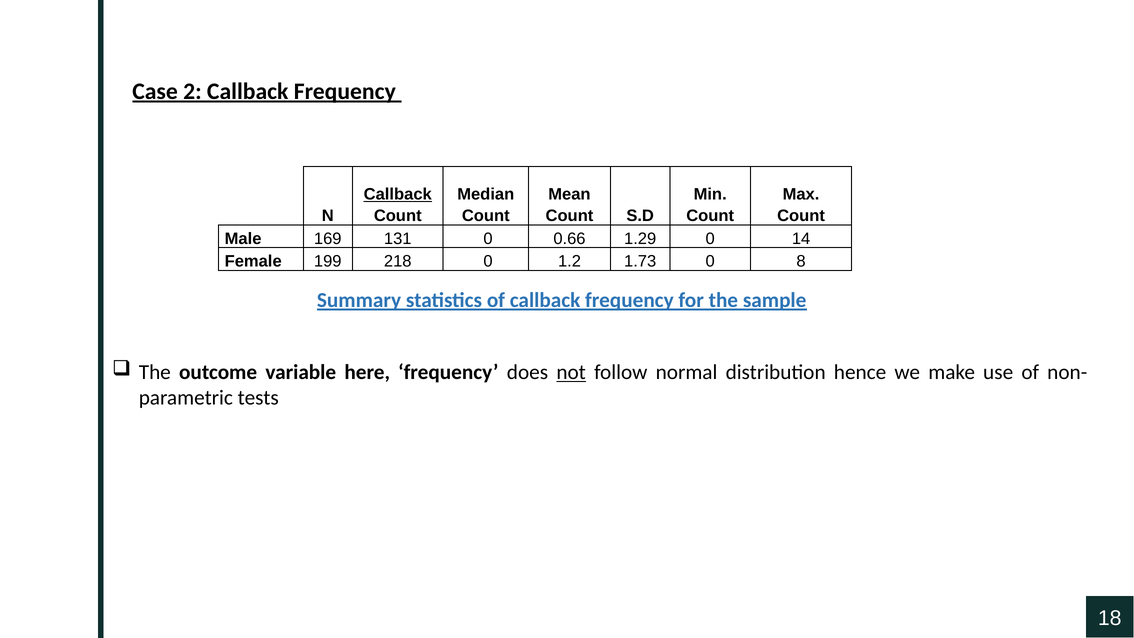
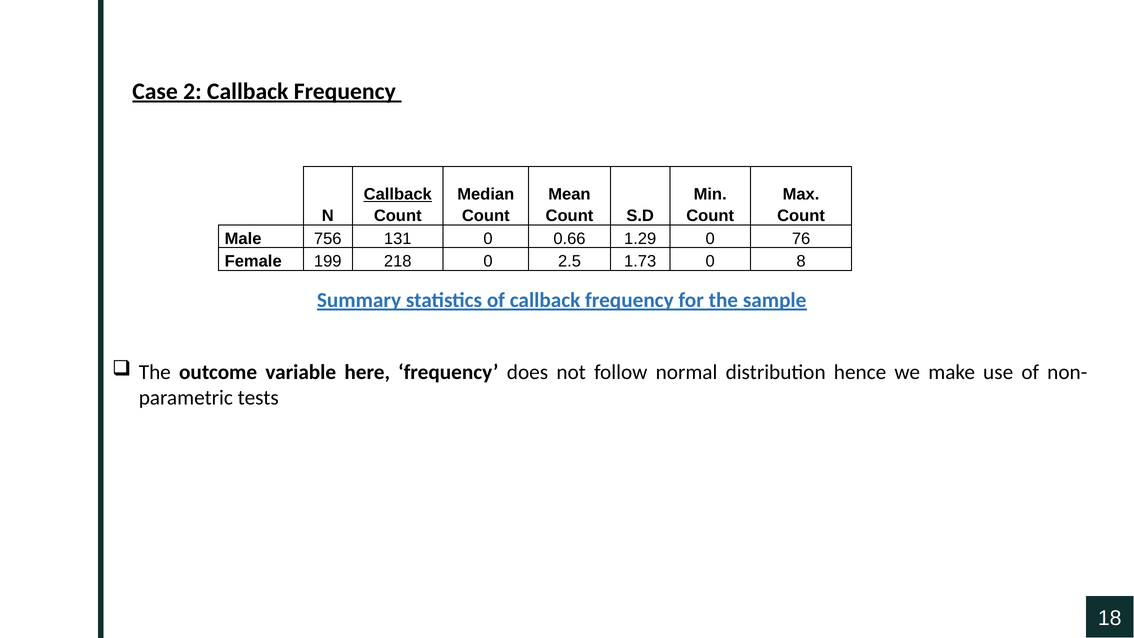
169: 169 -> 756
14: 14 -> 76
1.2: 1.2 -> 2.5
not underline: present -> none
